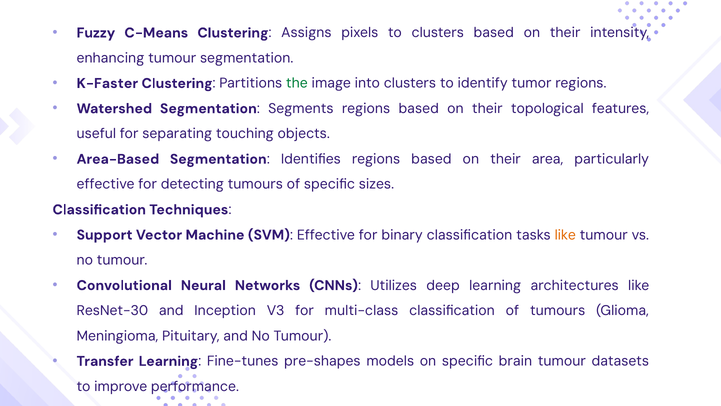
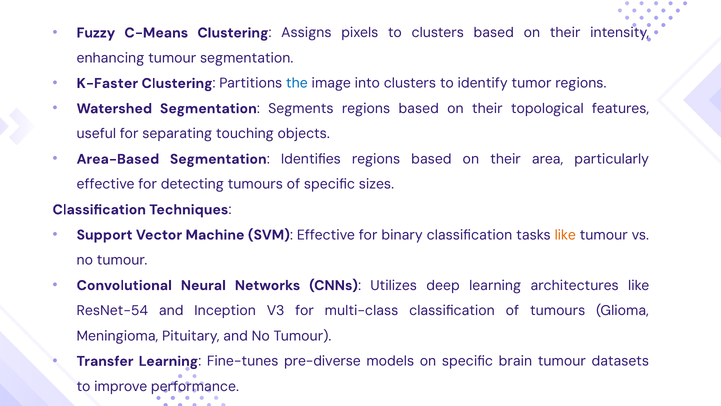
the colour: green -> blue
ResNet-30: ResNet-30 -> ResNet-54
pre-shapes: pre-shapes -> pre-diverse
